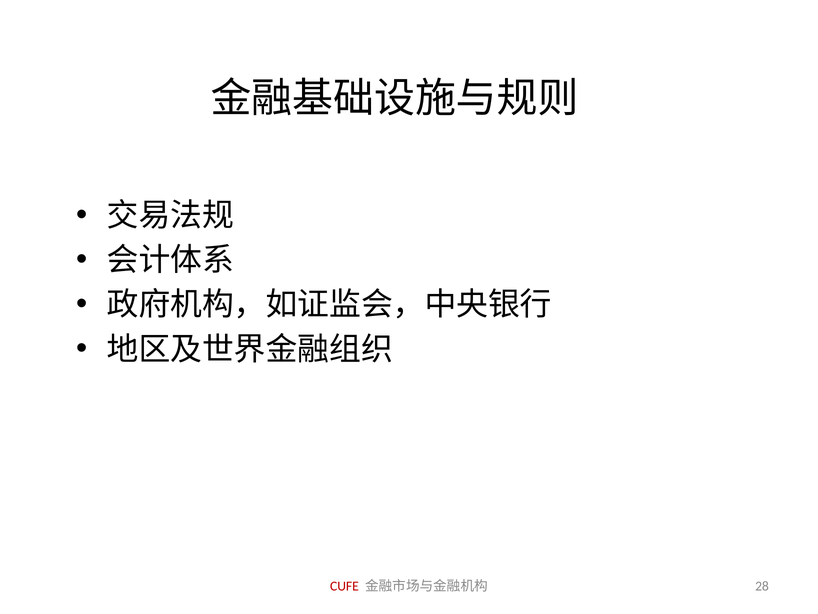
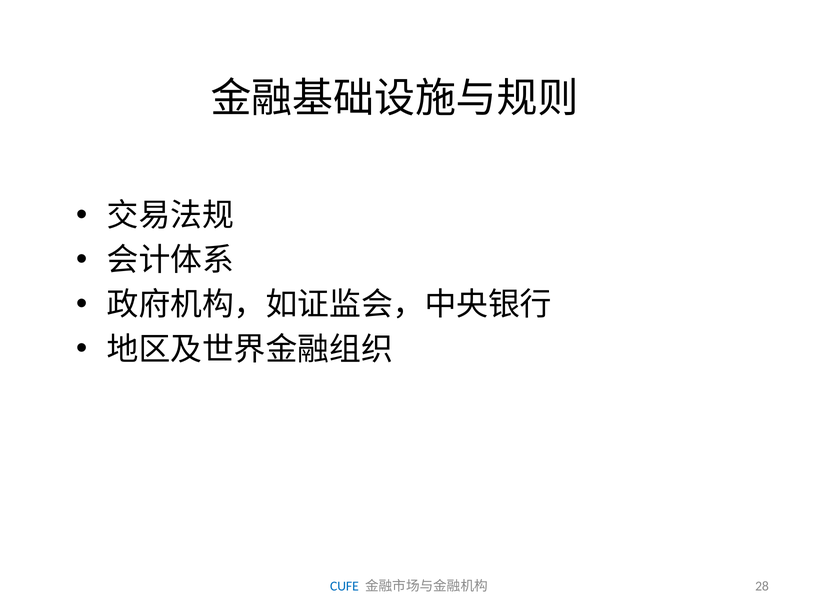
CUFE colour: red -> blue
